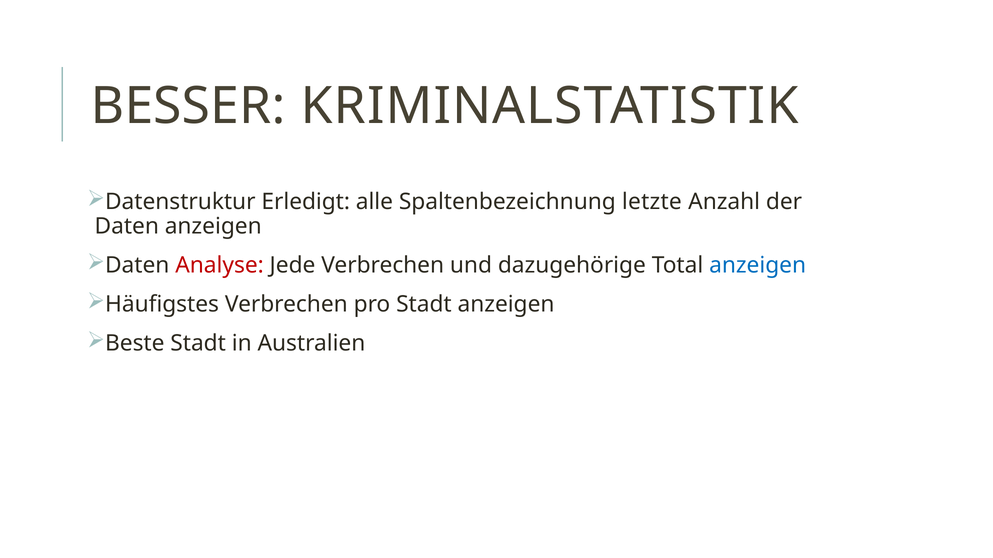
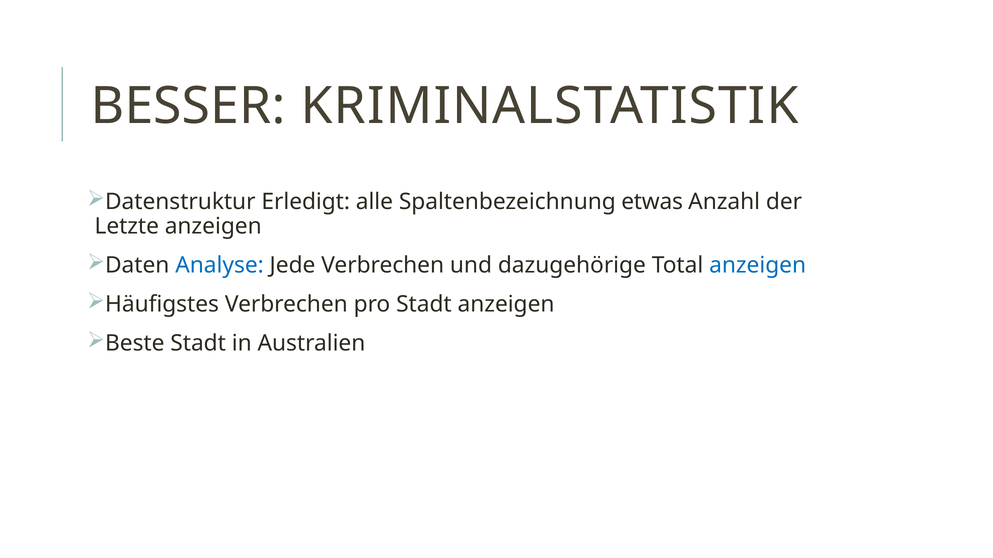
letzte: letzte -> etwas
Daten at (127, 227): Daten -> Letzte
Analyse colour: red -> blue
